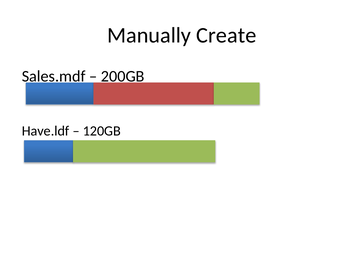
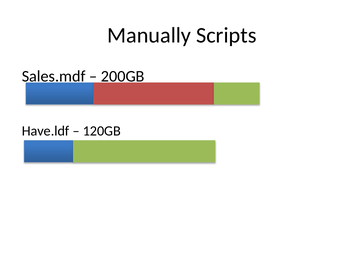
Create: Create -> Scripts
